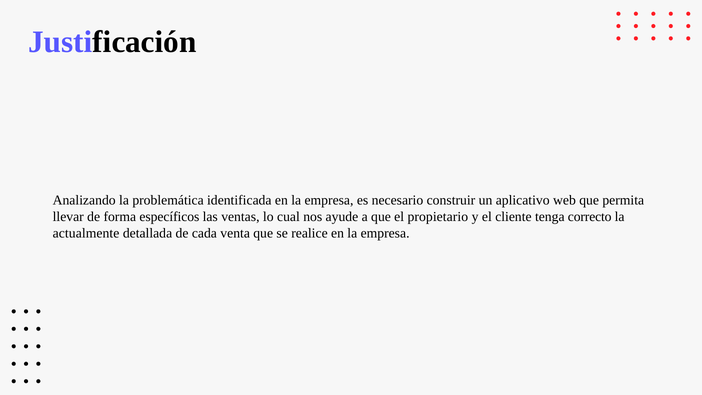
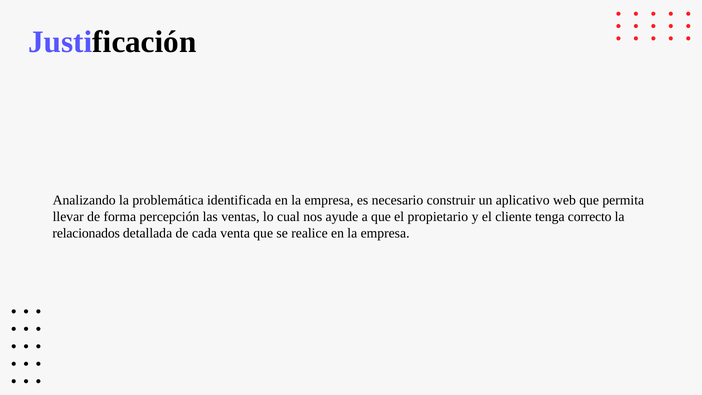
específicos: específicos -> percepción
actualmente: actualmente -> relacionados
